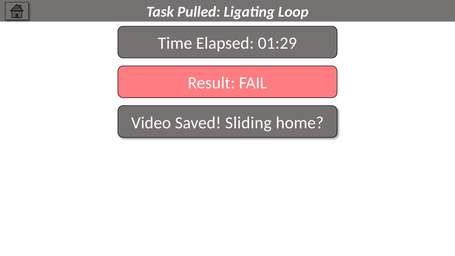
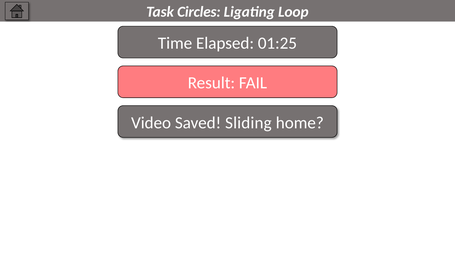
Pulled: Pulled -> Circles
01:29: 01:29 -> 01:25
